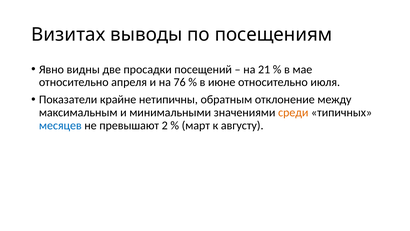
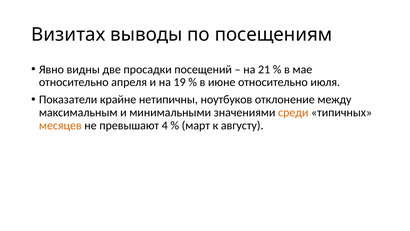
76: 76 -> 19
обратным: обратным -> ноутбуков
месяцев colour: blue -> orange
2: 2 -> 4
